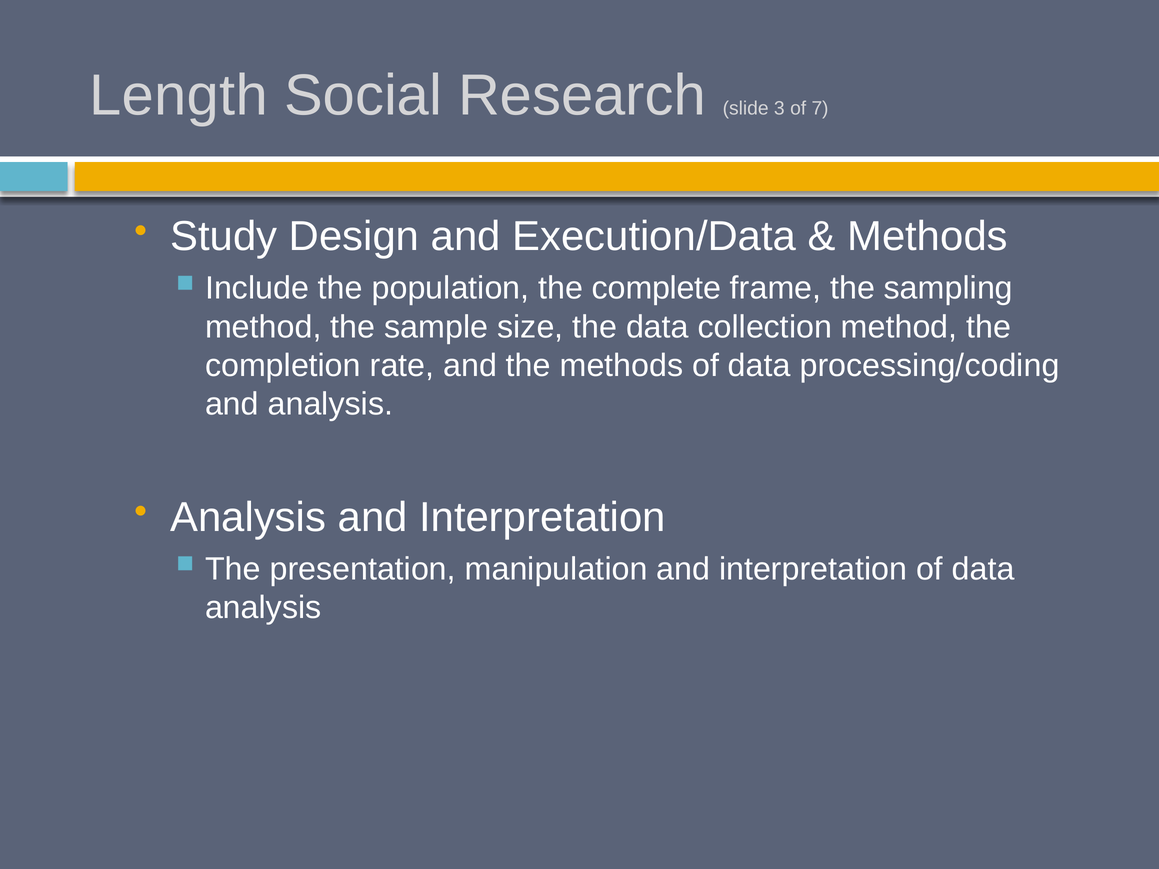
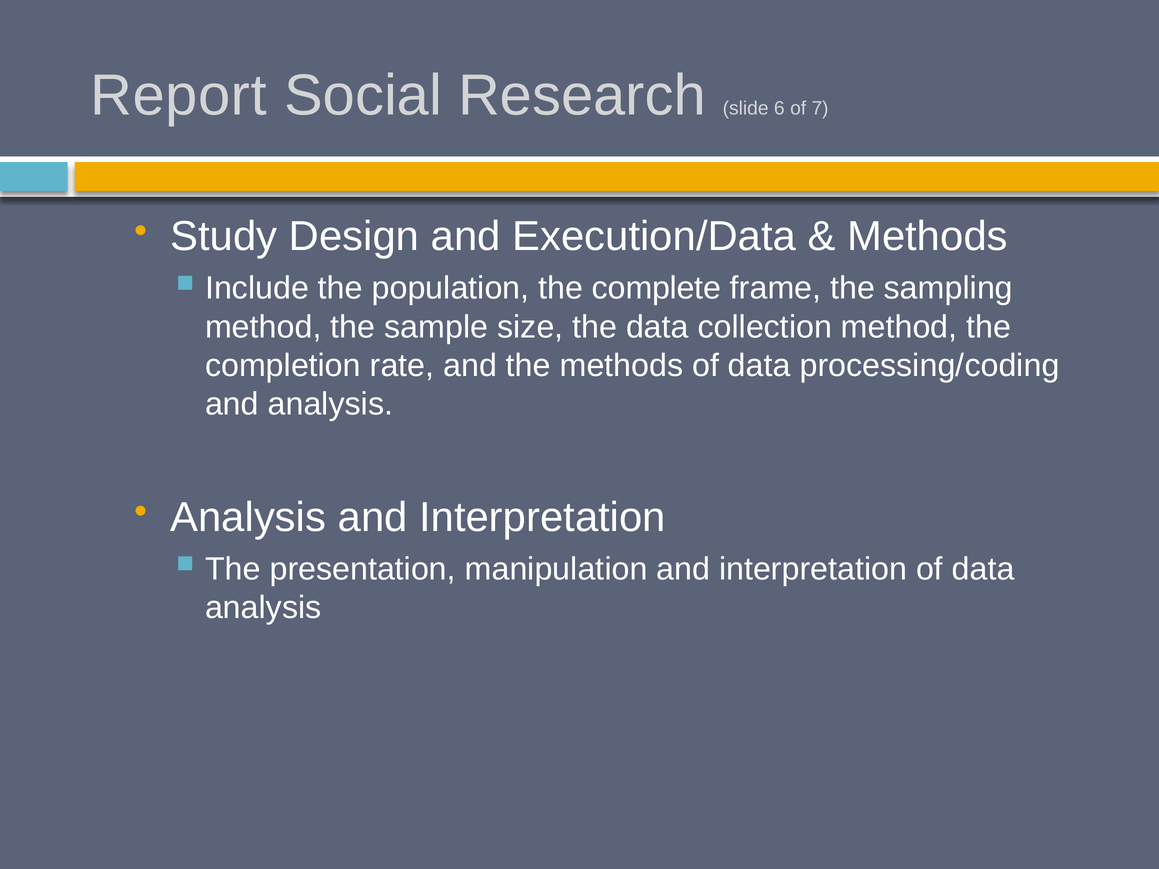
Length: Length -> Report
3: 3 -> 6
